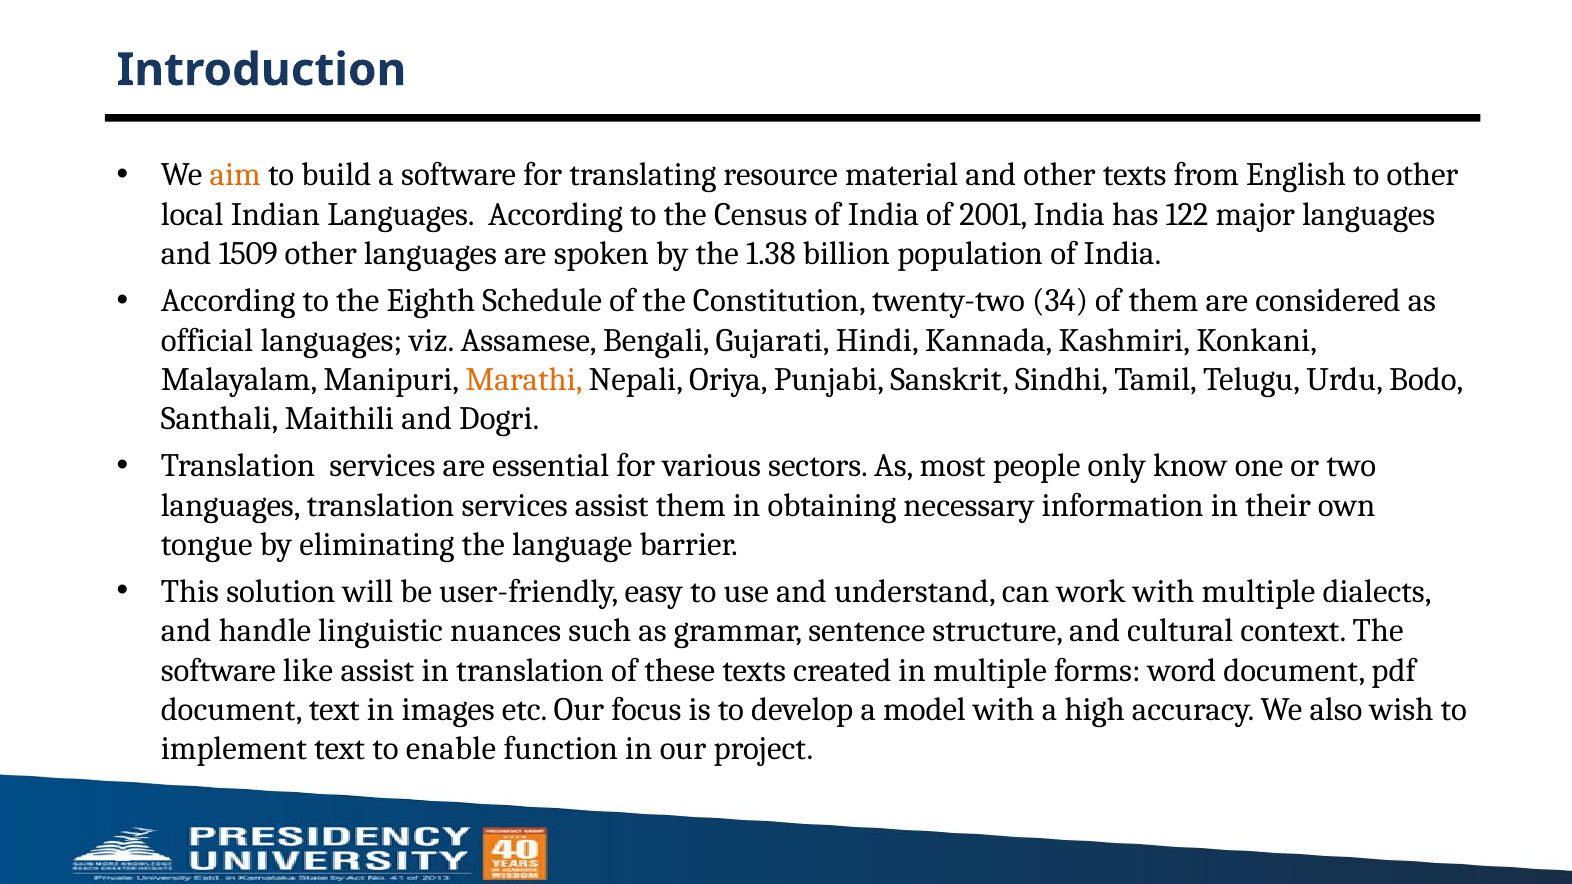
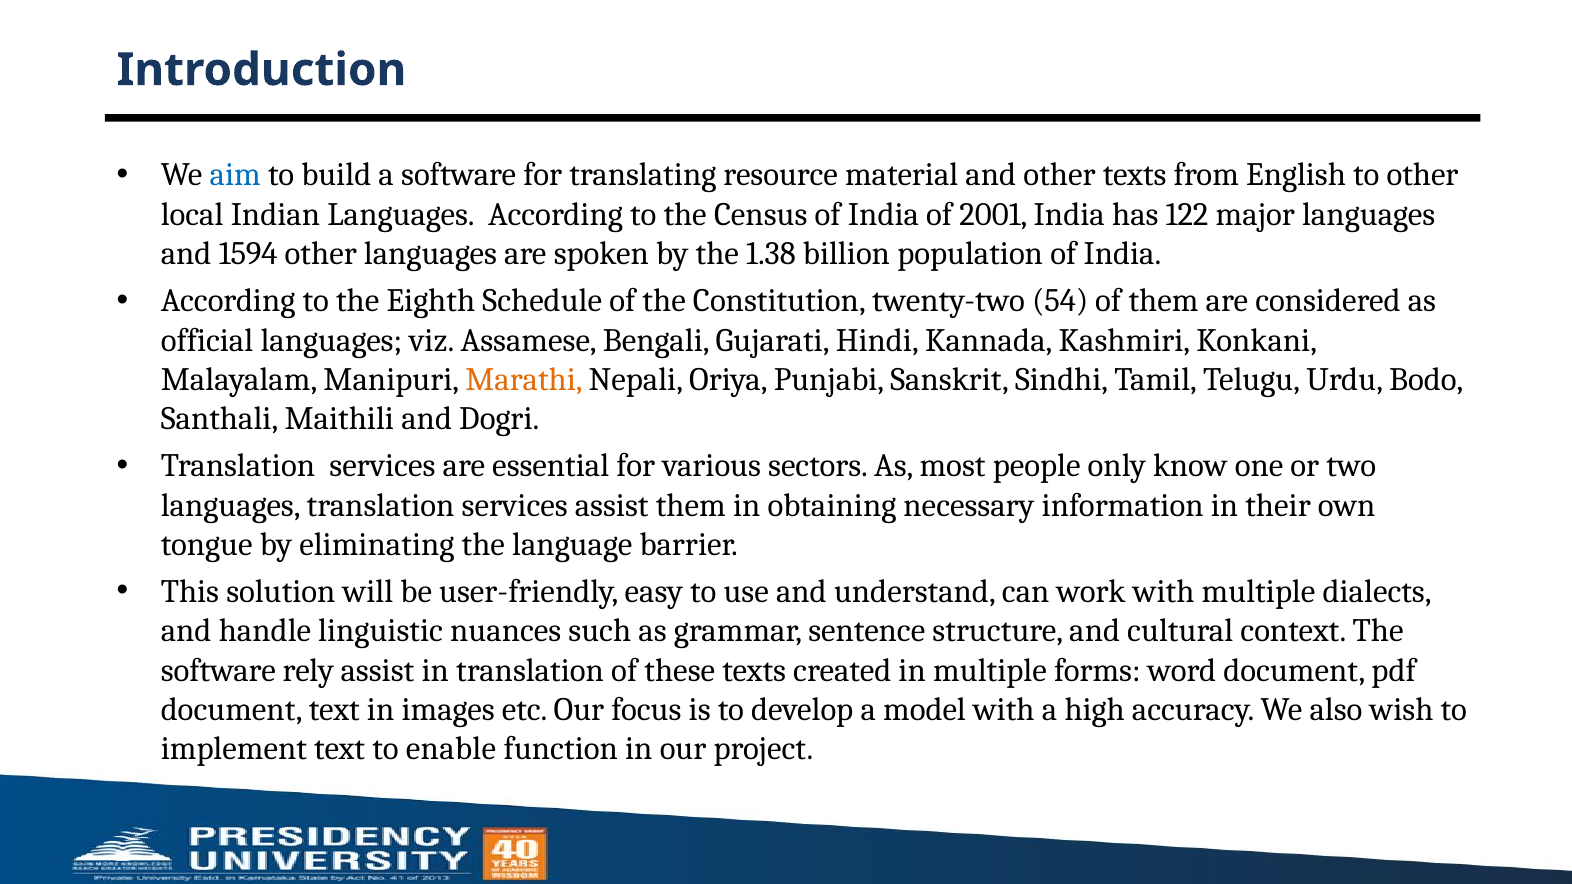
aim colour: orange -> blue
1509: 1509 -> 1594
34: 34 -> 54
like: like -> rely
